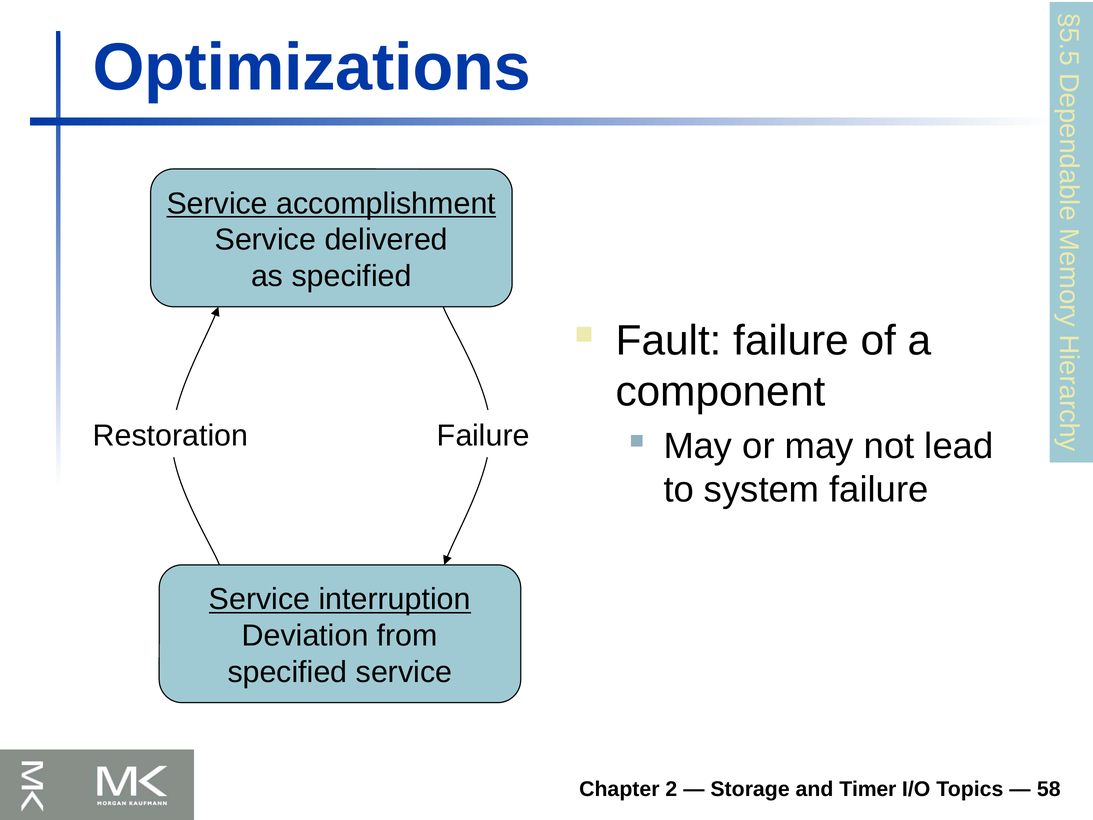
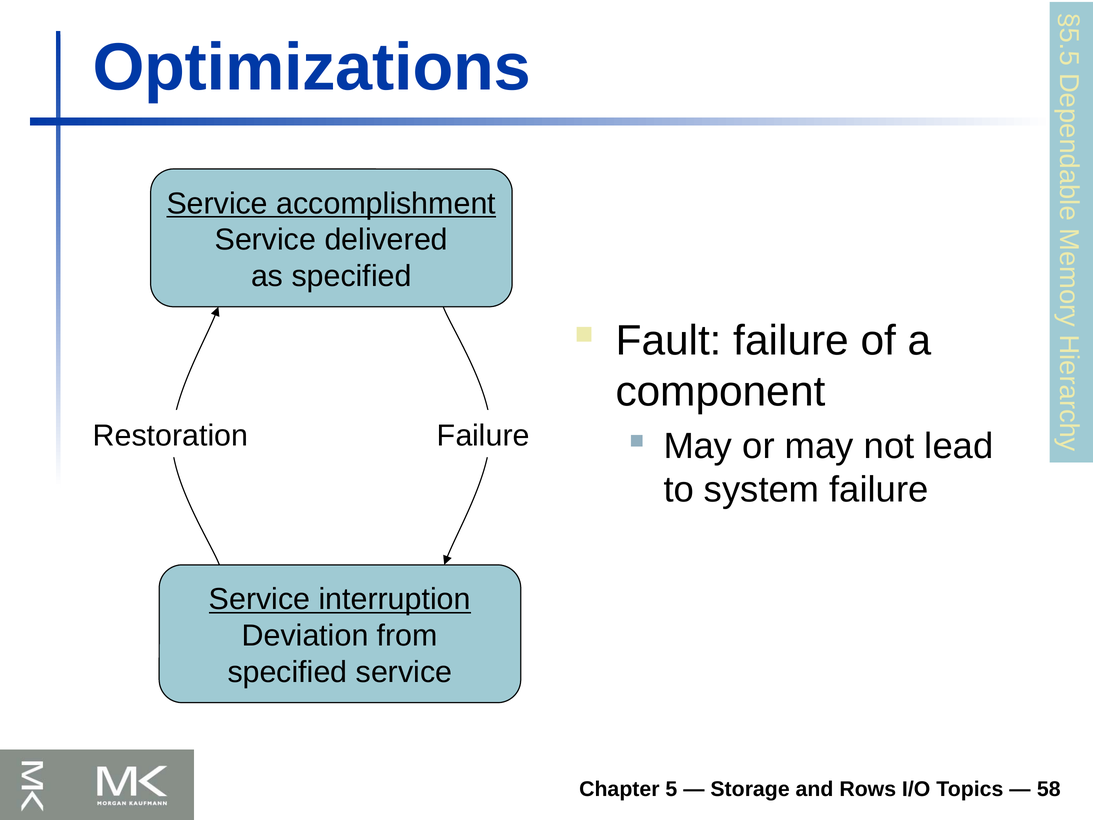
Chapter 2: 2 -> 5
Timer: Timer -> Rows
